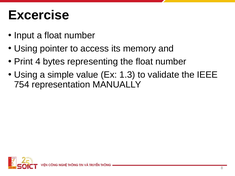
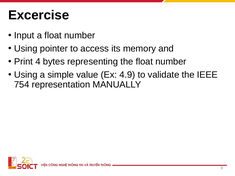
1.3: 1.3 -> 4.9
